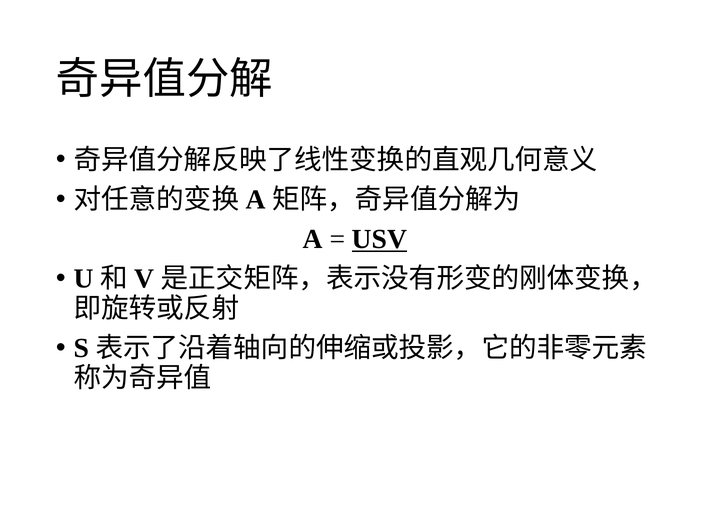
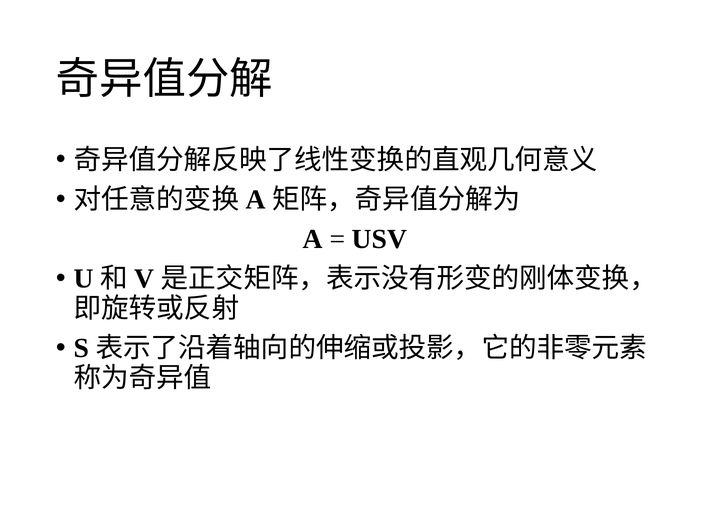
USV underline: present -> none
